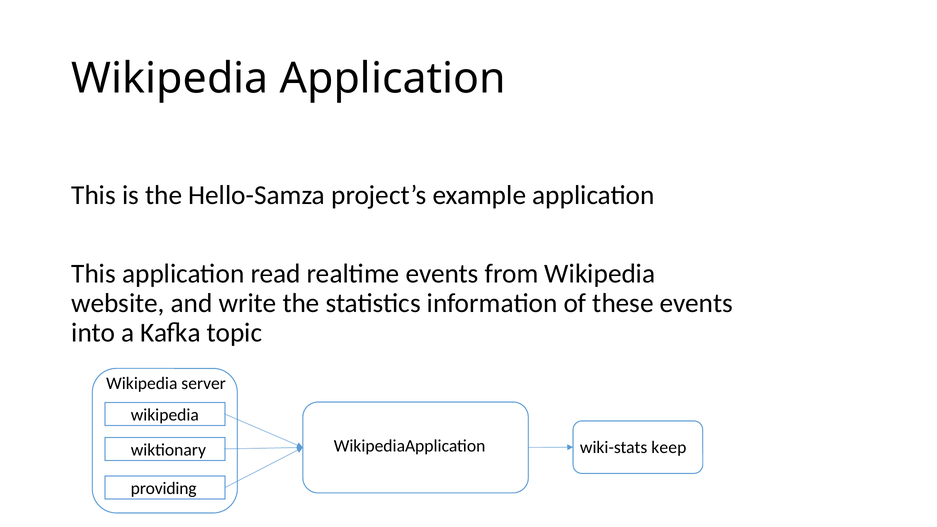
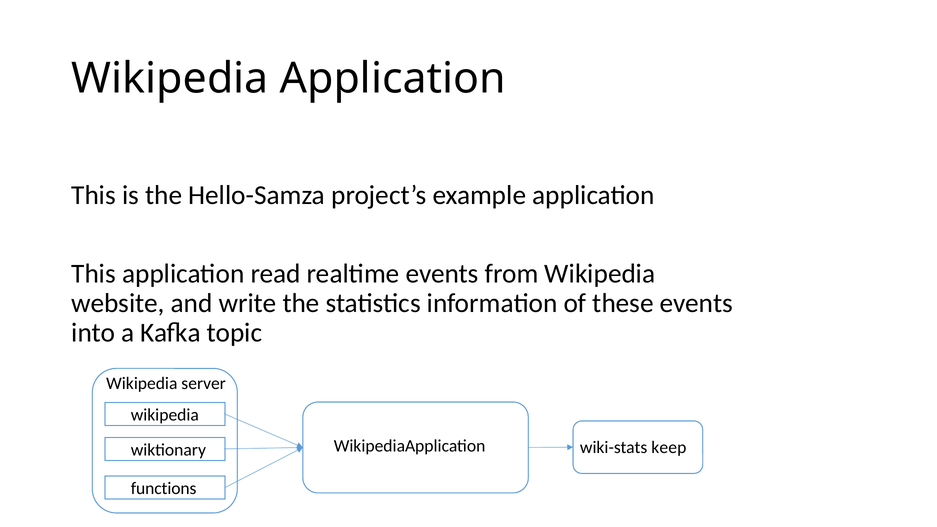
providing: providing -> functions
